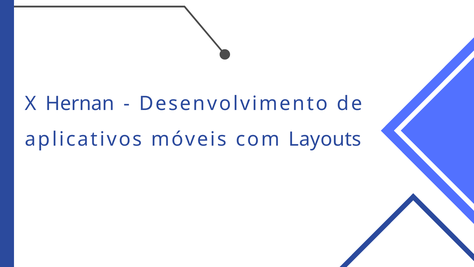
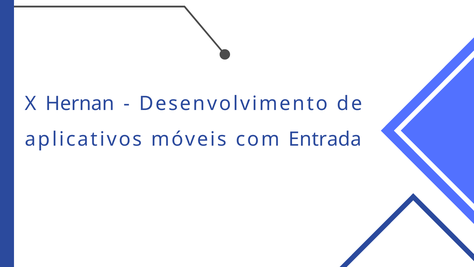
Layouts: Layouts -> Entrada
